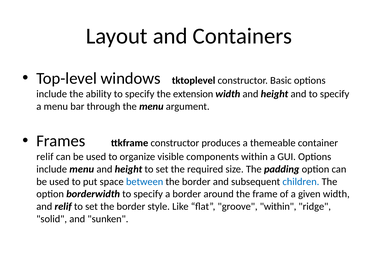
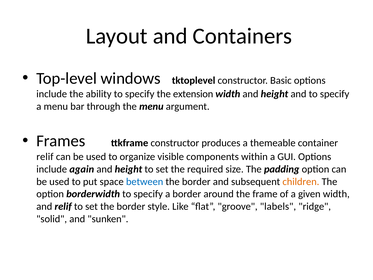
include menu: menu -> again
children colour: blue -> orange
groove within: within -> labels
